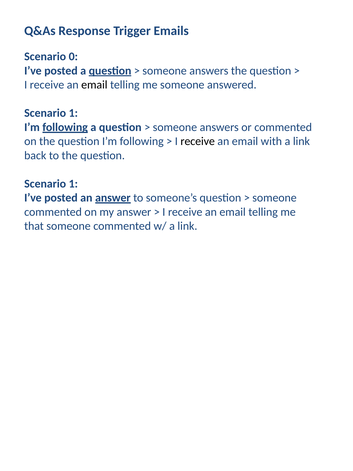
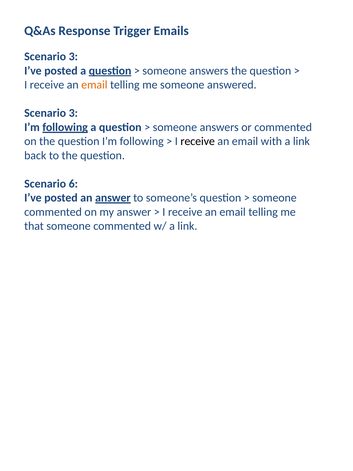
0 at (73, 56): 0 -> 3
email at (94, 85) colour: black -> orange
1 at (73, 113): 1 -> 3
1 at (73, 184): 1 -> 6
